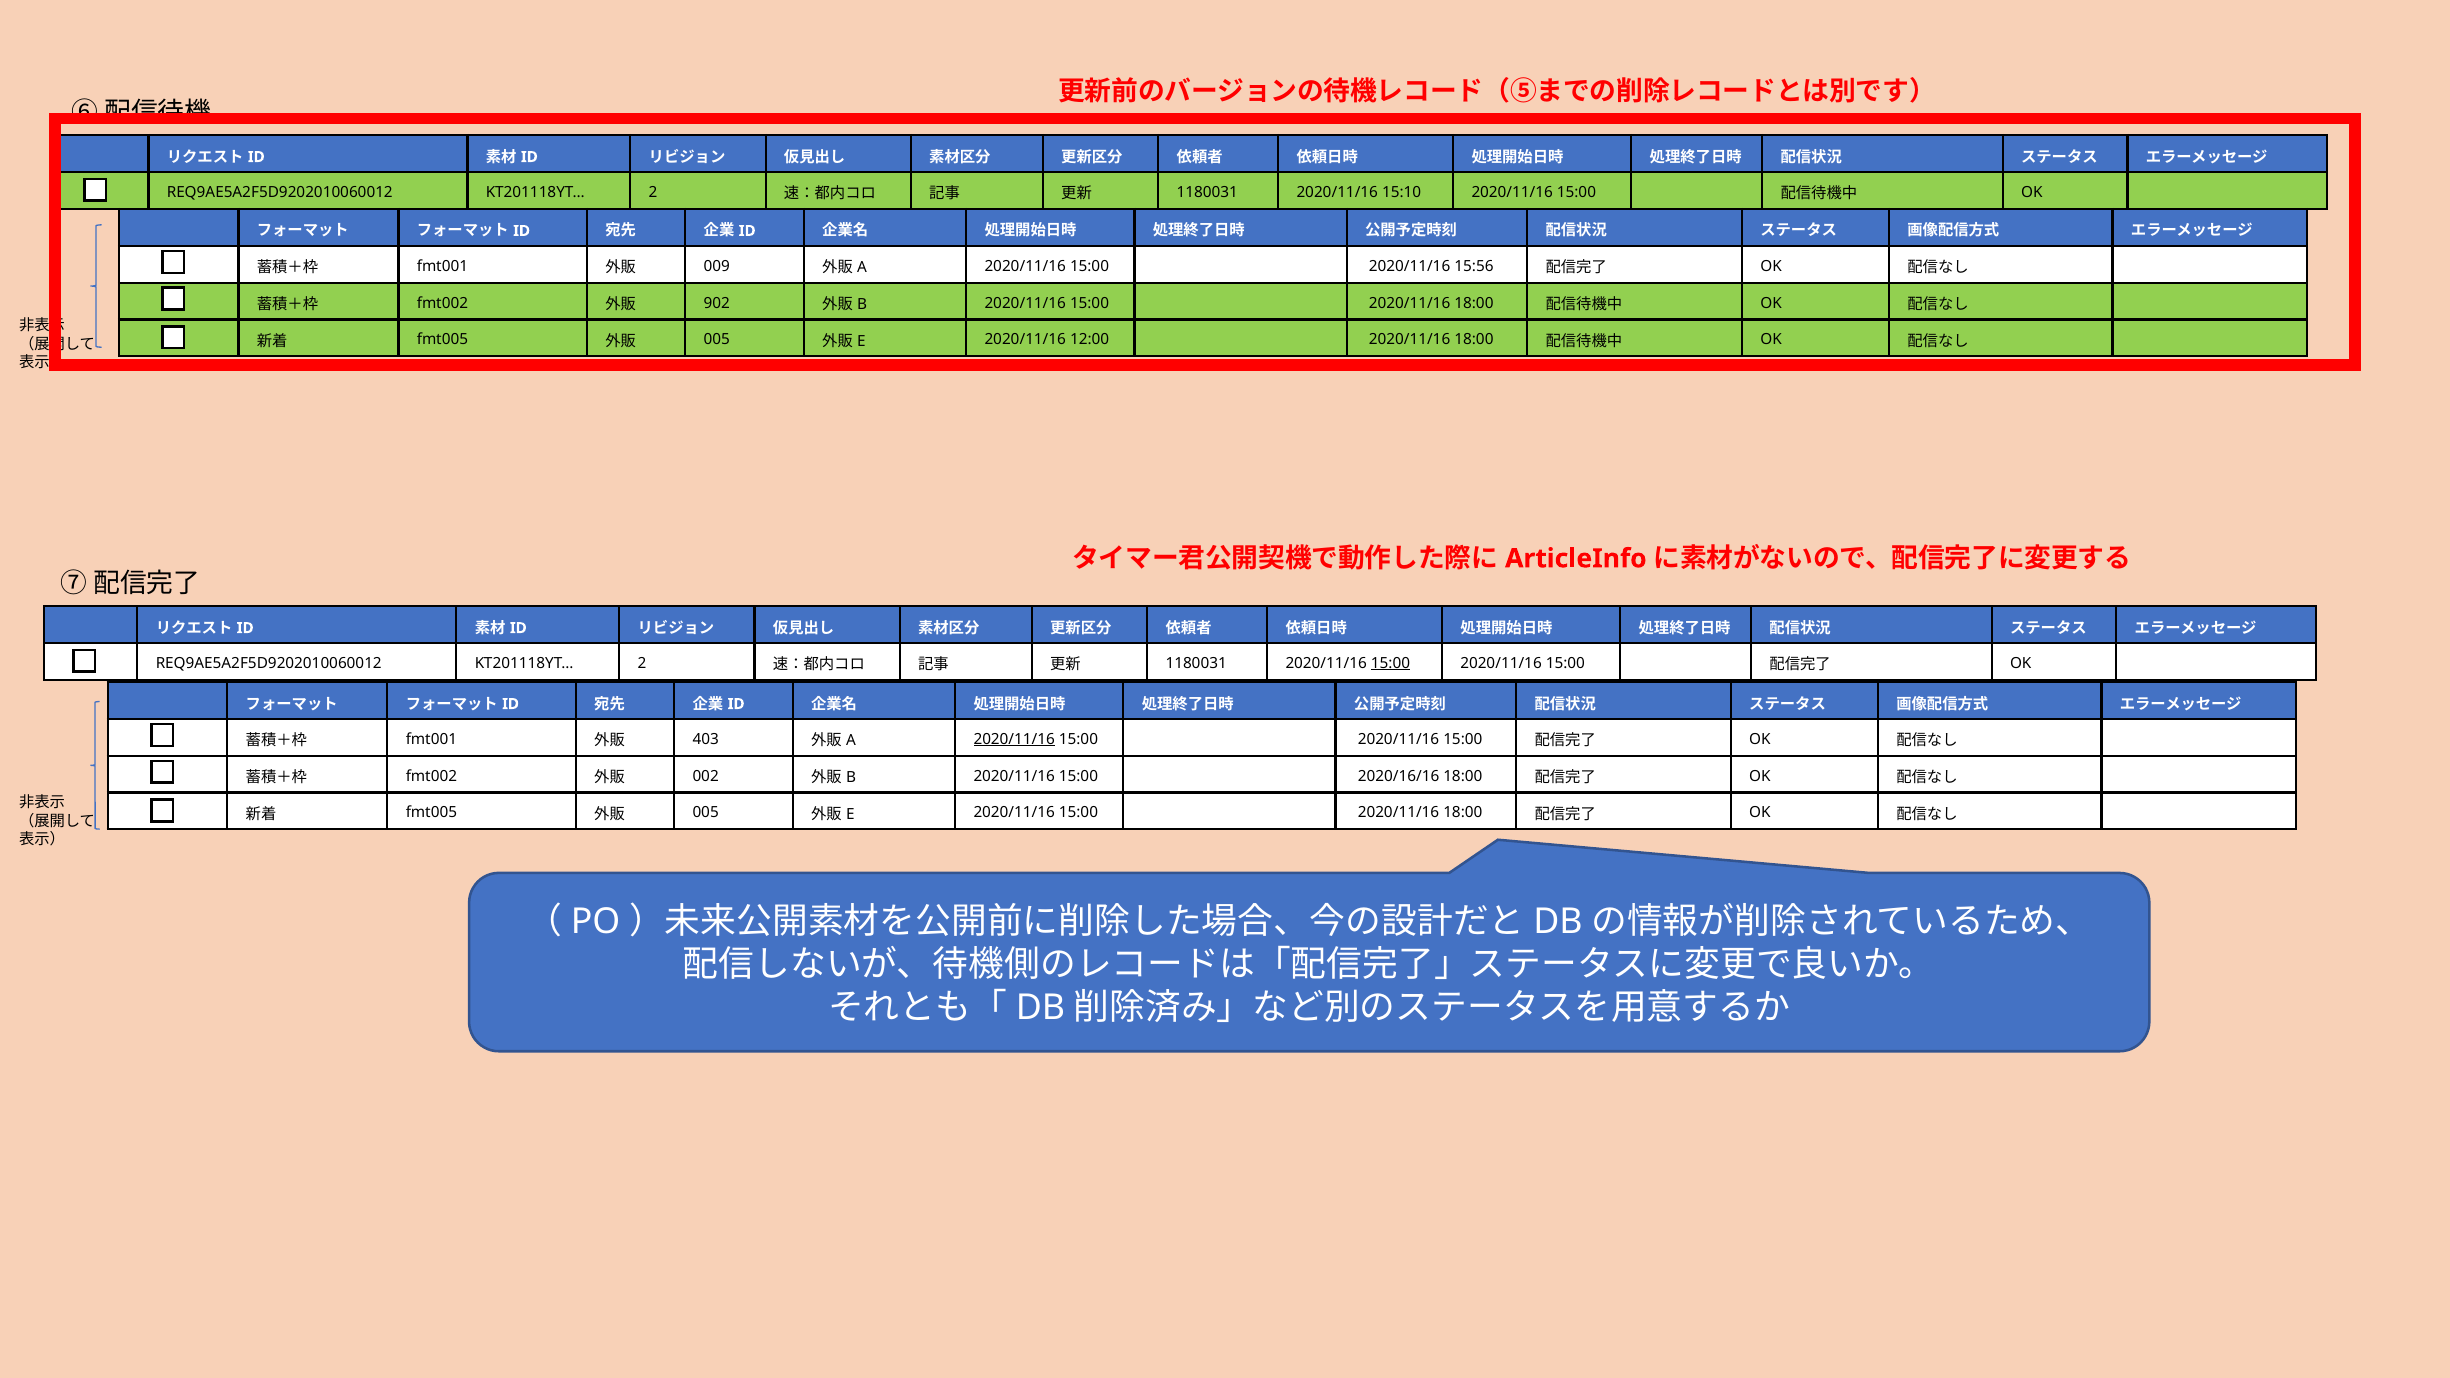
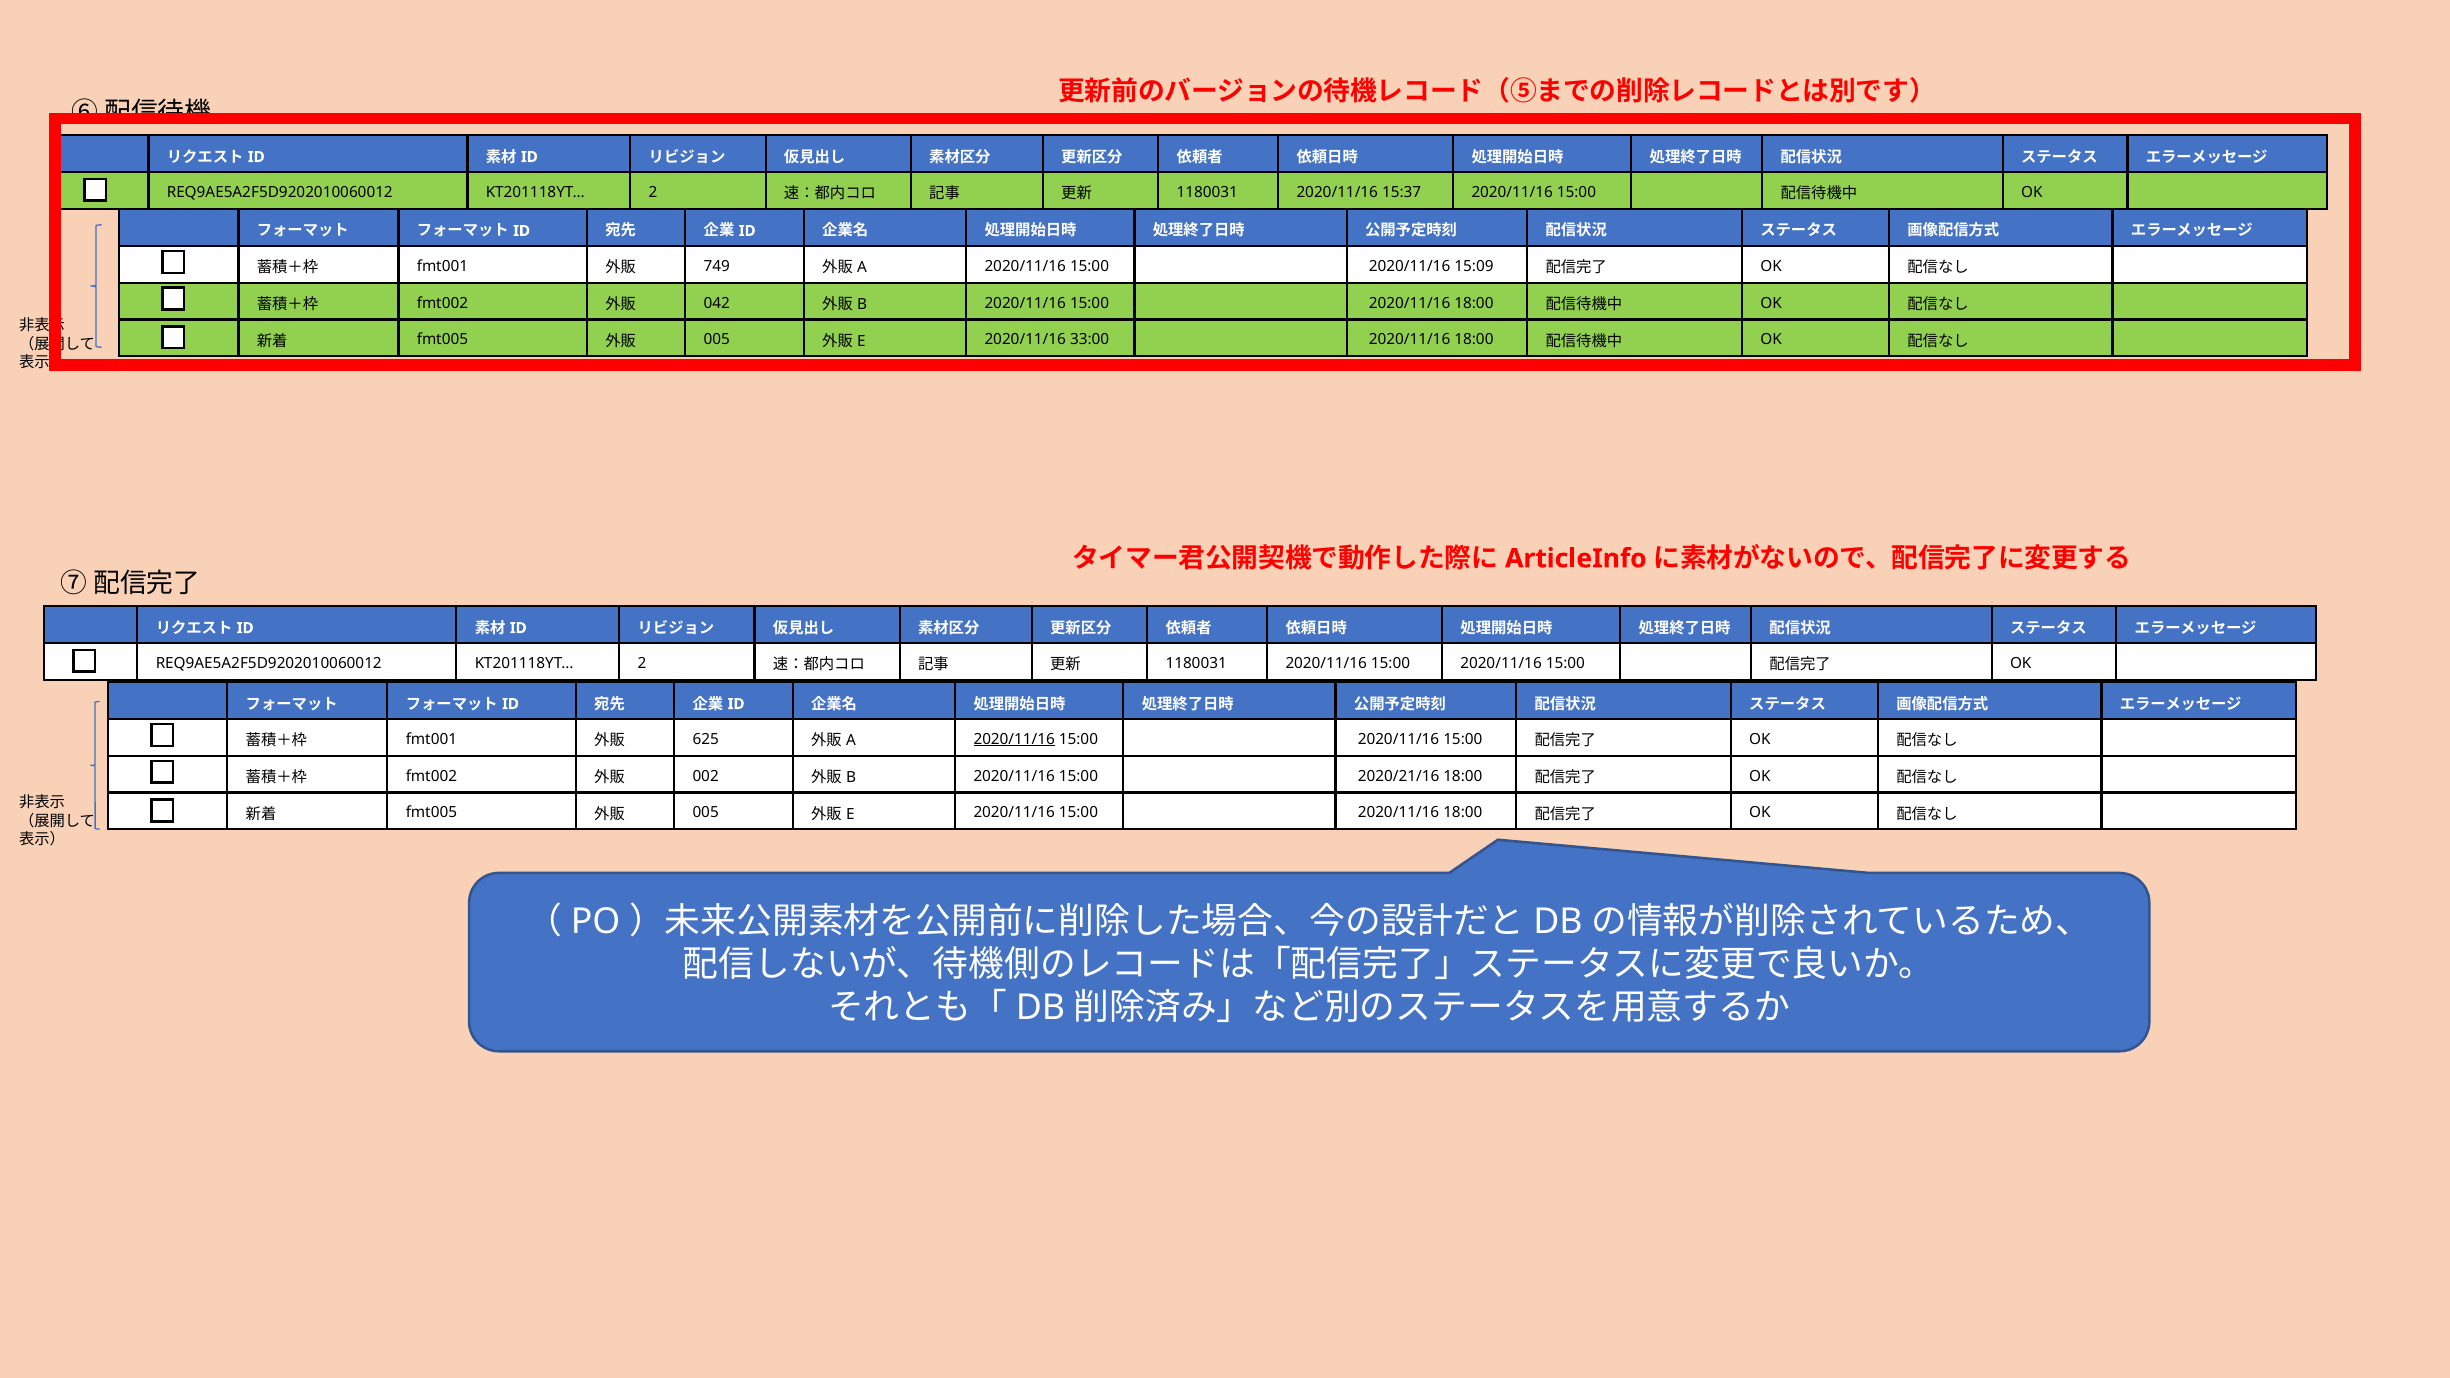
15:10: 15:10 -> 15:37
009: 009 -> 749
15:56: 15:56 -> 15:09
902: 902 -> 042
12:00: 12:00 -> 33:00
15:00 at (1391, 663) underline: present -> none
403: 403 -> 625
2020/16/16: 2020/16/16 -> 2020/21/16
